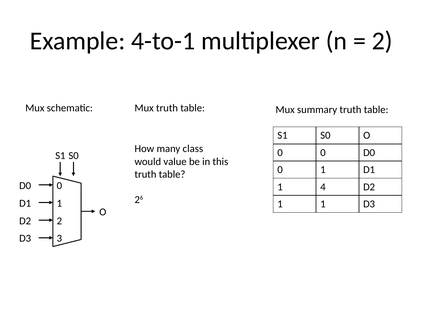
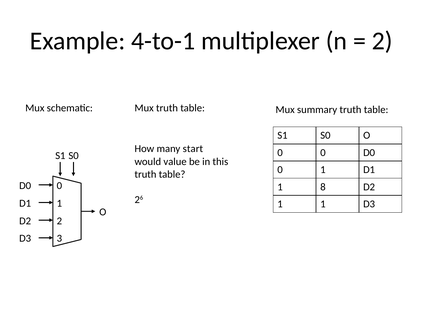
class: class -> start
4: 4 -> 8
